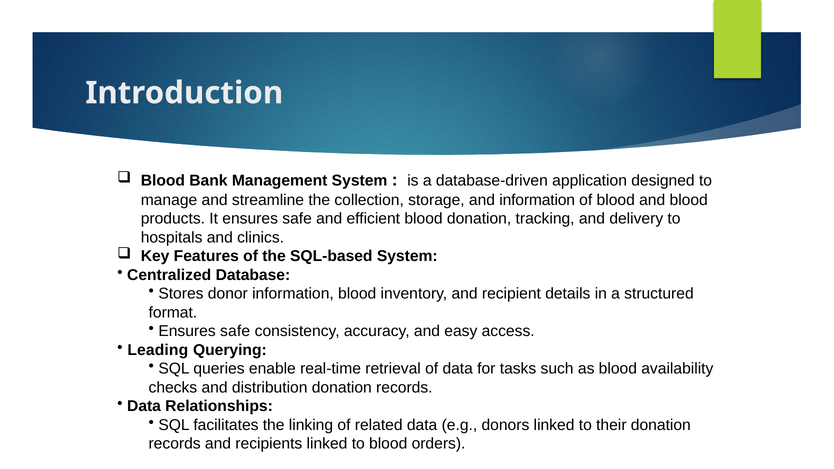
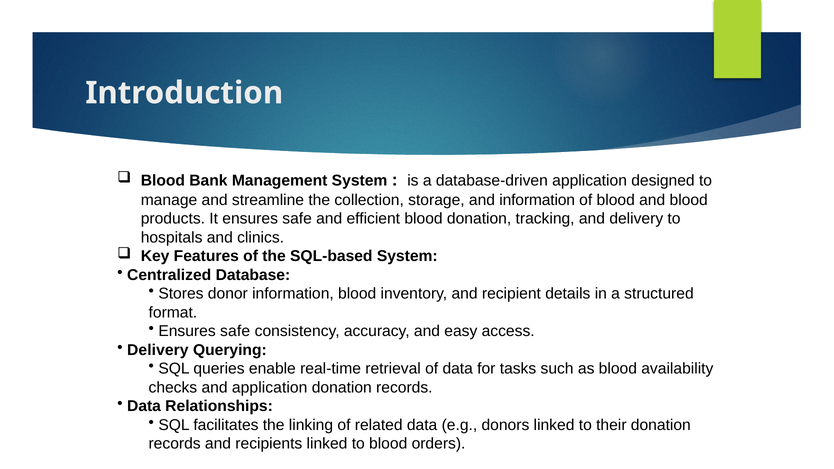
Leading at (158, 350): Leading -> Delivery
and distribution: distribution -> application
